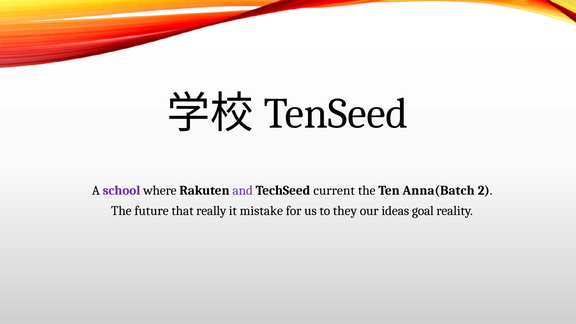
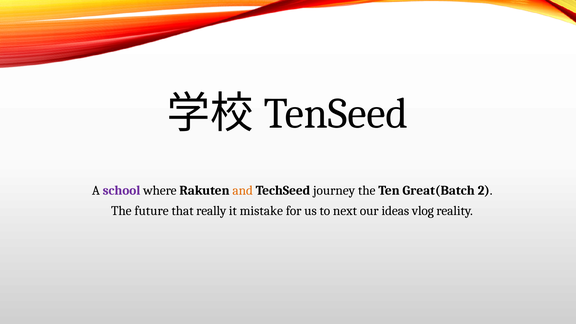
and colour: purple -> orange
current: current -> journey
Anna(Batch: Anna(Batch -> Great(Batch
they: they -> next
goal: goal -> vlog
